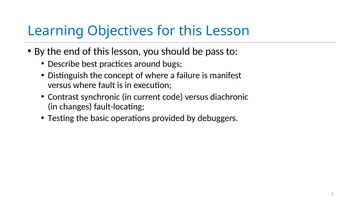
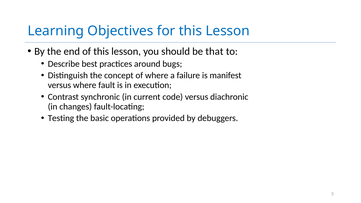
pass: pass -> that
